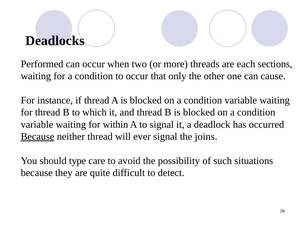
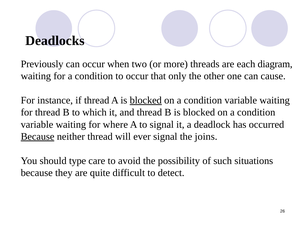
Performed: Performed -> Previously
sections: sections -> diagram
blocked at (146, 100) underline: none -> present
within: within -> where
